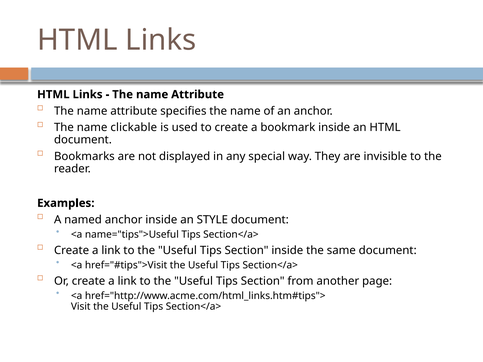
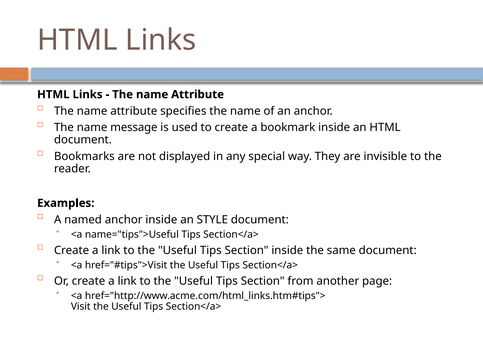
clickable: clickable -> message
